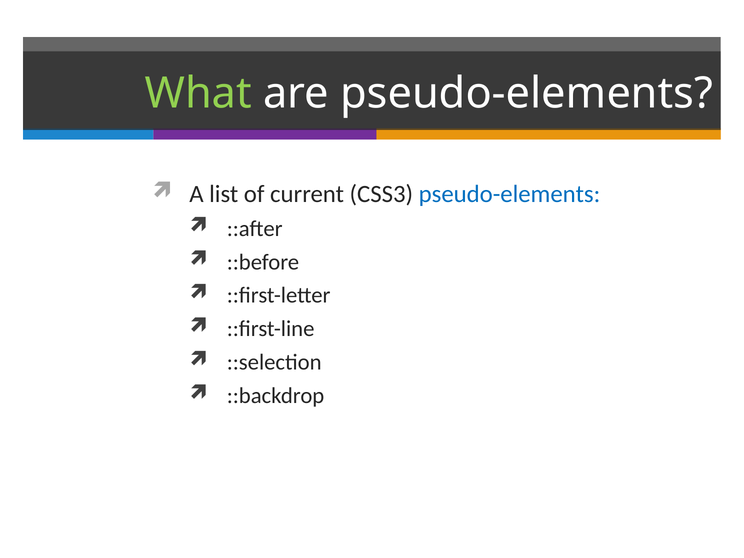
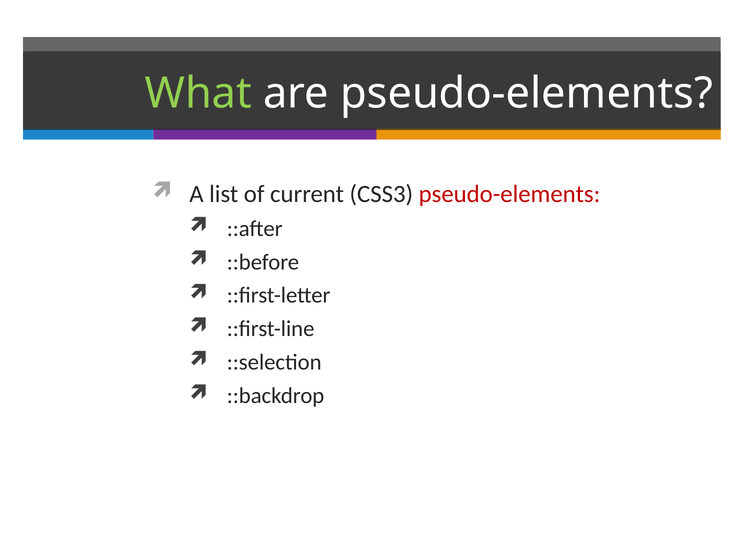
pseudo-elements at (510, 194) colour: blue -> red
